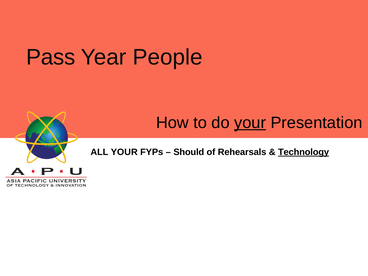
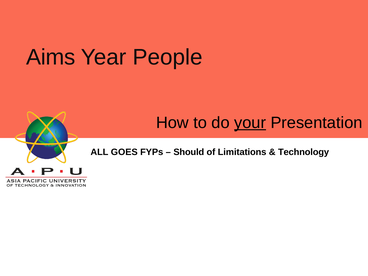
Pass: Pass -> Aims
ALL YOUR: YOUR -> GOES
Rehearsals: Rehearsals -> Limitations
Technology underline: present -> none
